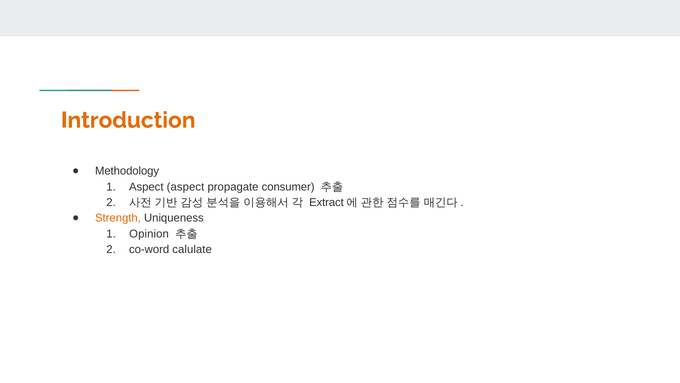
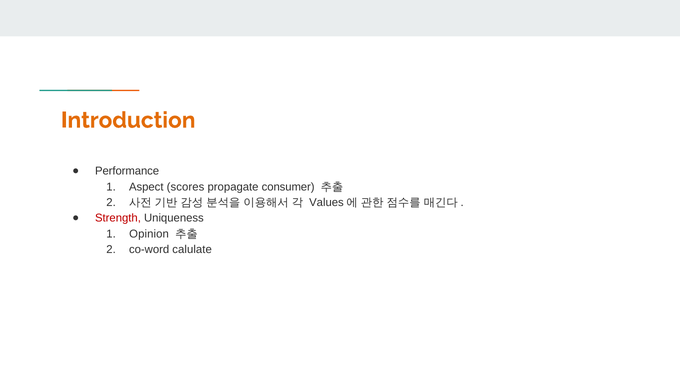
Methodology: Methodology -> Performance
Aspect aspect: aspect -> scores
Extract: Extract -> Values
Strength colour: orange -> red
